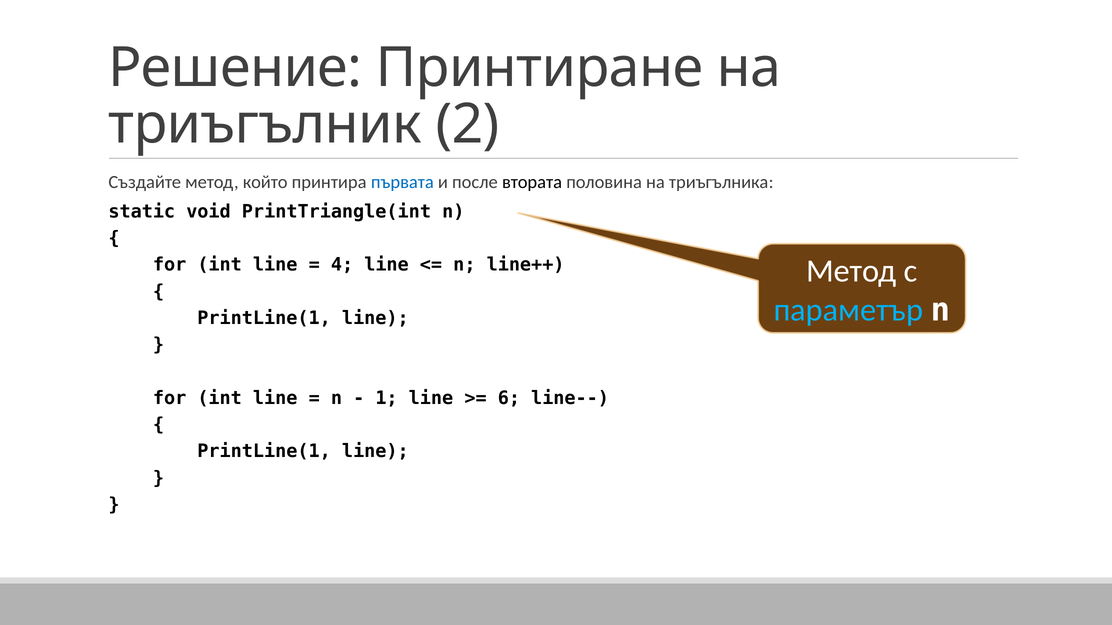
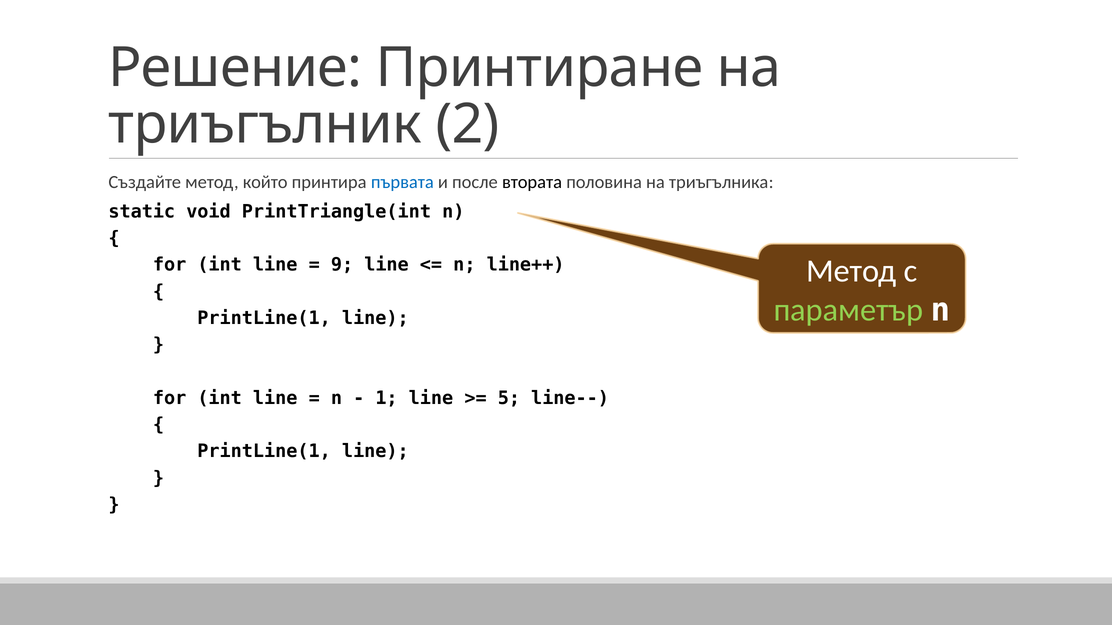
4: 4 -> 9
параметър colour: light blue -> light green
6: 6 -> 5
